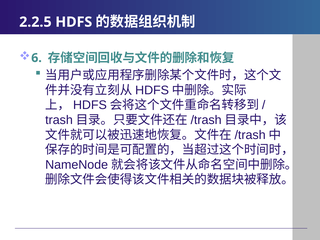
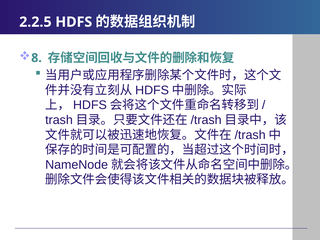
6: 6 -> 8
